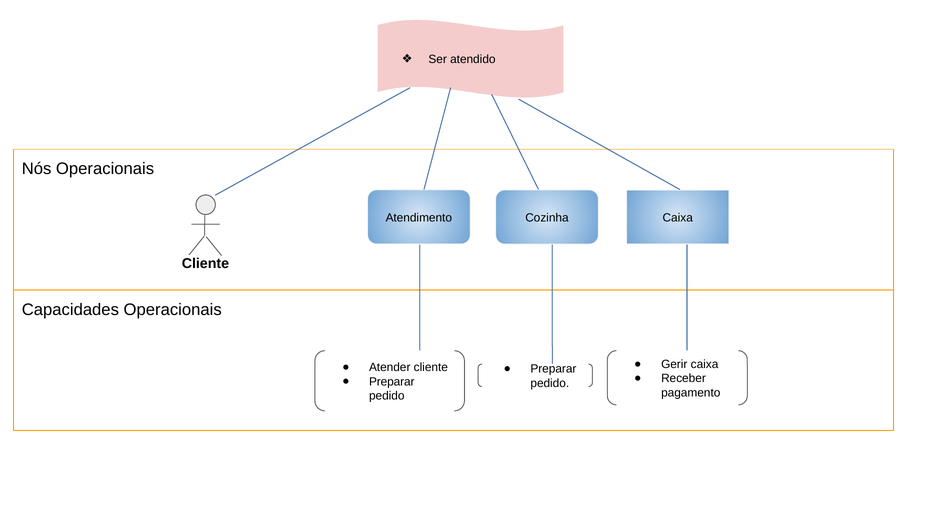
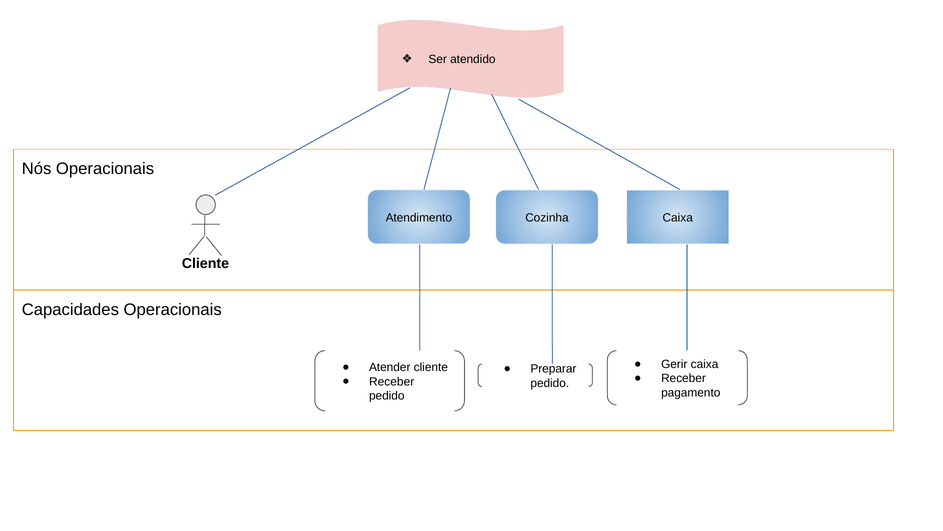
Preparar at (392, 381): Preparar -> Receber
